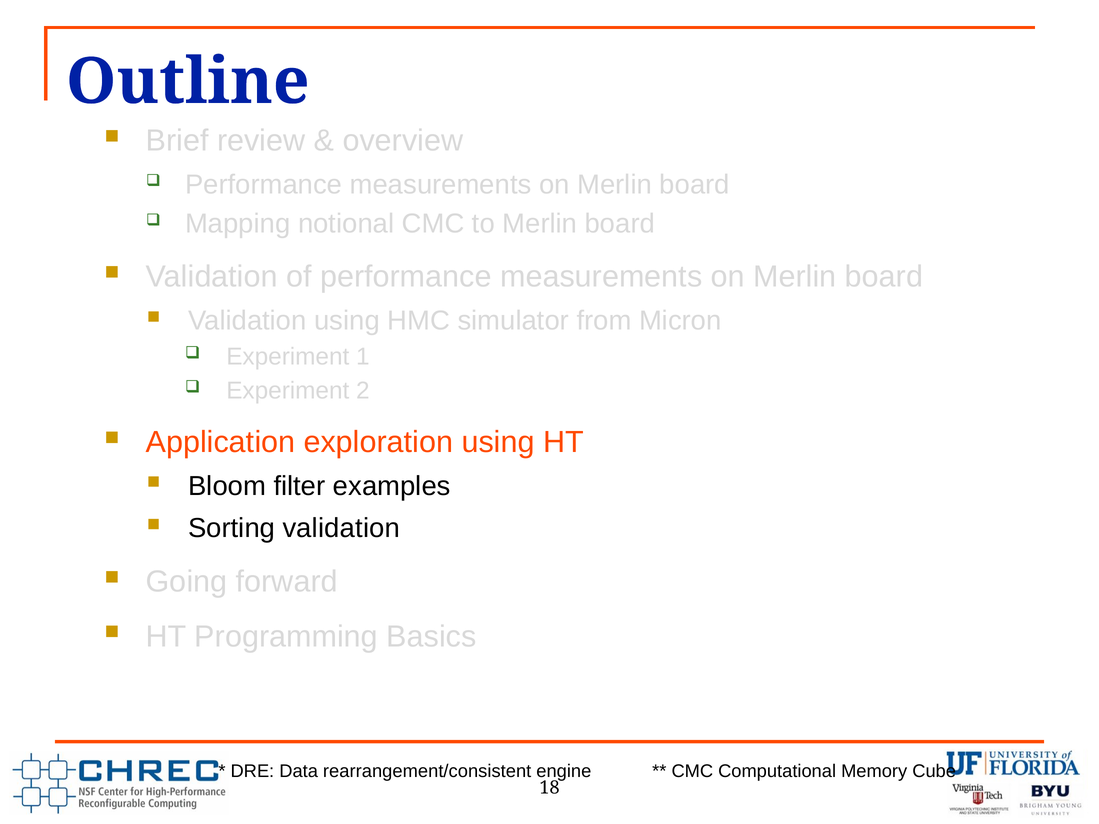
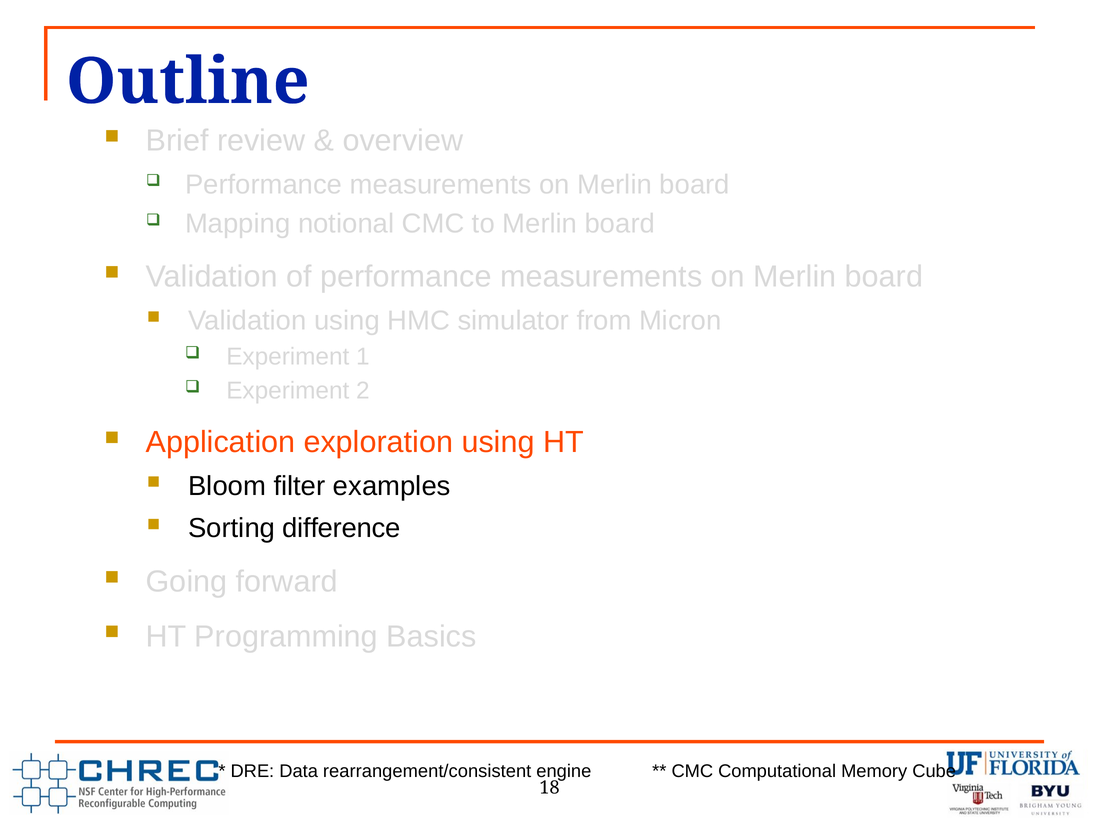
Sorting validation: validation -> difference
